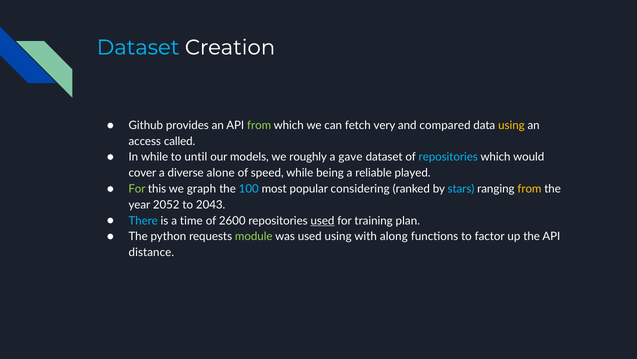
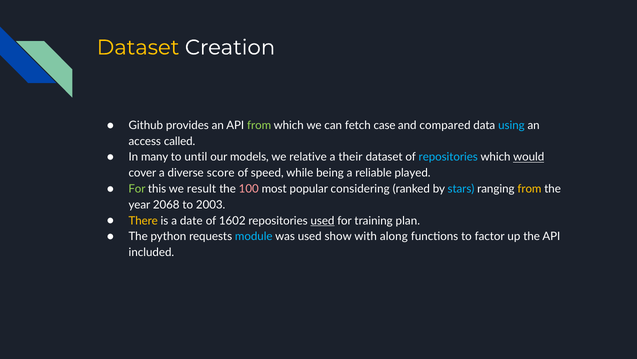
Dataset at (138, 47) colour: light blue -> yellow
very: very -> case
using at (511, 125) colour: yellow -> light blue
In while: while -> many
roughly: roughly -> relative
gave: gave -> their
would underline: none -> present
alone: alone -> score
graph: graph -> result
100 colour: light blue -> pink
2052: 2052 -> 2068
2043: 2043 -> 2003
There colour: light blue -> yellow
time: time -> date
2600: 2600 -> 1602
module colour: light green -> light blue
used using: using -> show
distance: distance -> included
